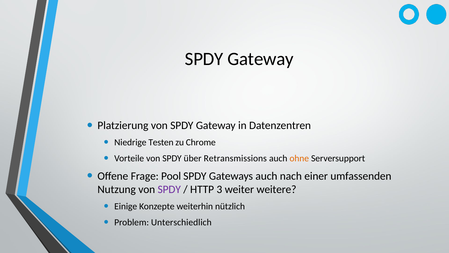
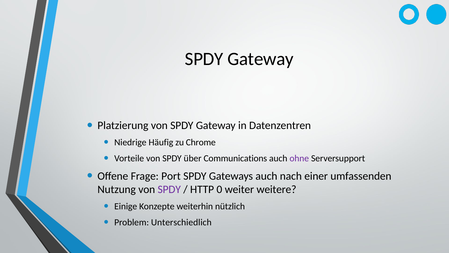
Testen: Testen -> Häufig
Retransmissions: Retransmissions -> Communications
ohne colour: orange -> purple
Pool: Pool -> Port
3: 3 -> 0
